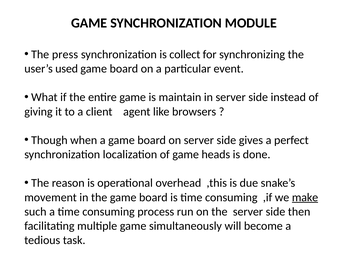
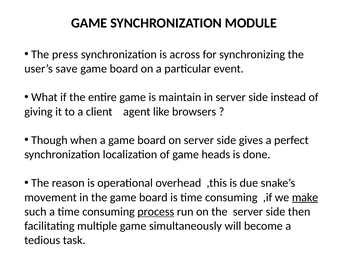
collect: collect -> across
used: used -> save
process underline: none -> present
